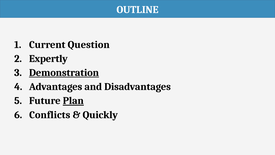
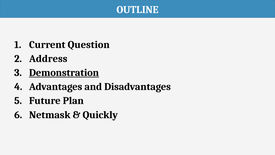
Expertly: Expertly -> Address
Plan underline: present -> none
Conflicts: Conflicts -> Netmask
